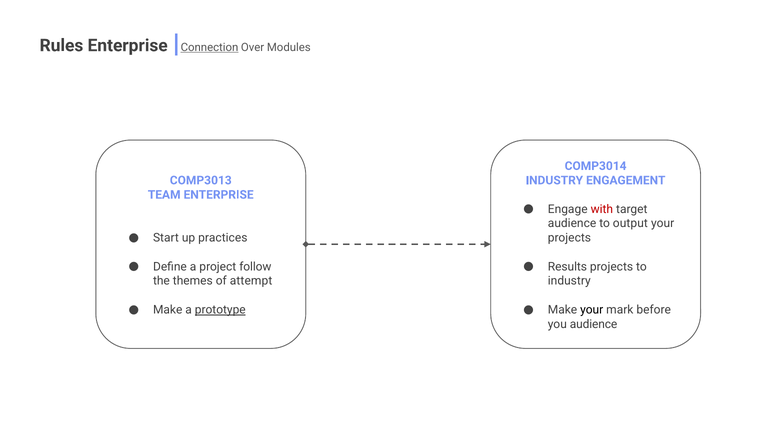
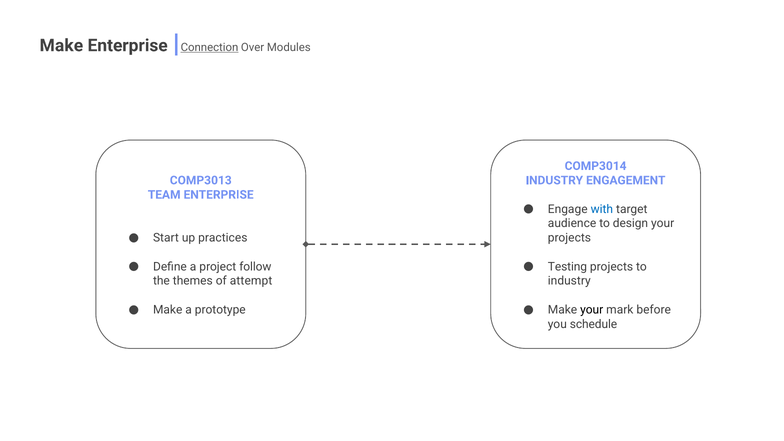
Rules at (61, 45): Rules -> Make
with colour: red -> blue
output: output -> design
Results: Results -> Testing
prototype underline: present -> none
you audience: audience -> schedule
